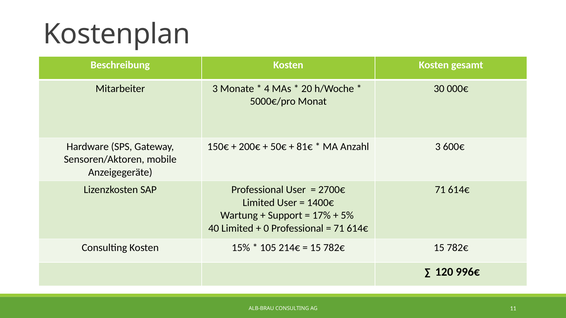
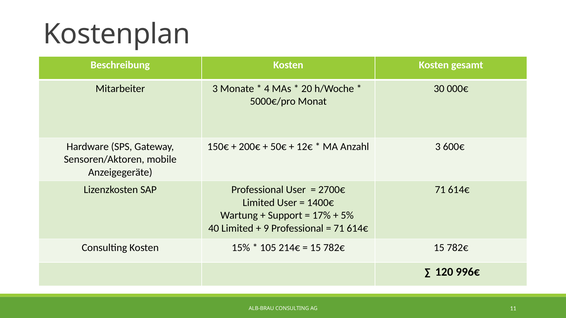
81€: 81€ -> 12€
0: 0 -> 9
